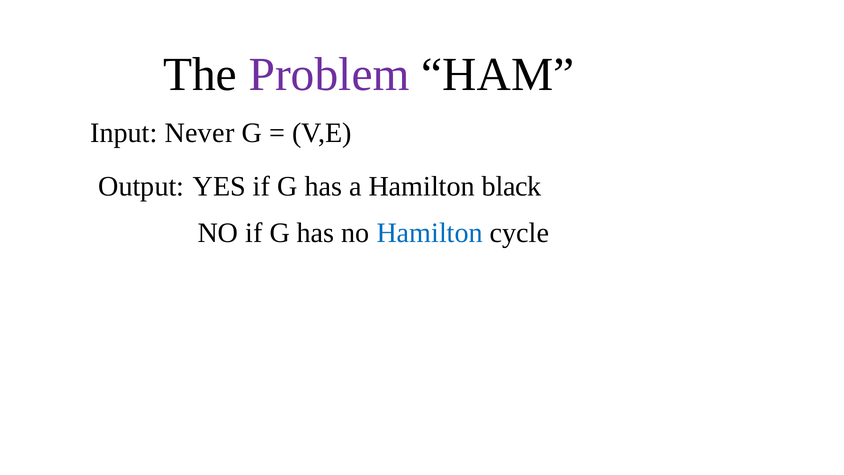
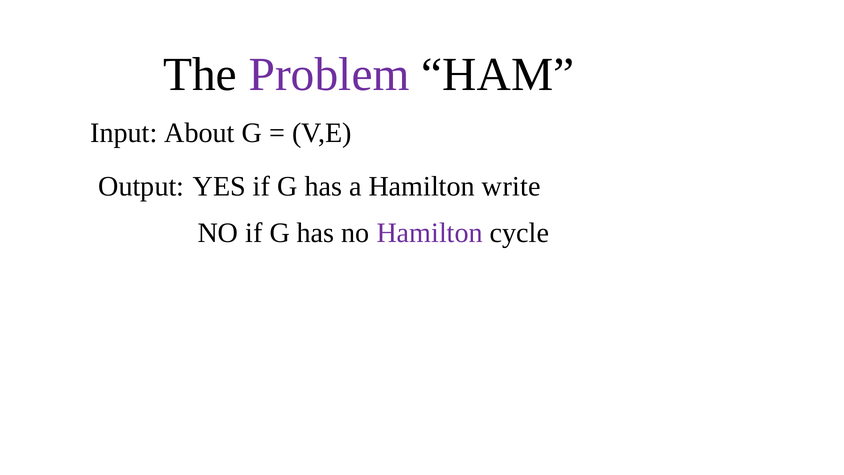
Never: Never -> About
black: black -> write
Hamilton at (430, 233) colour: blue -> purple
